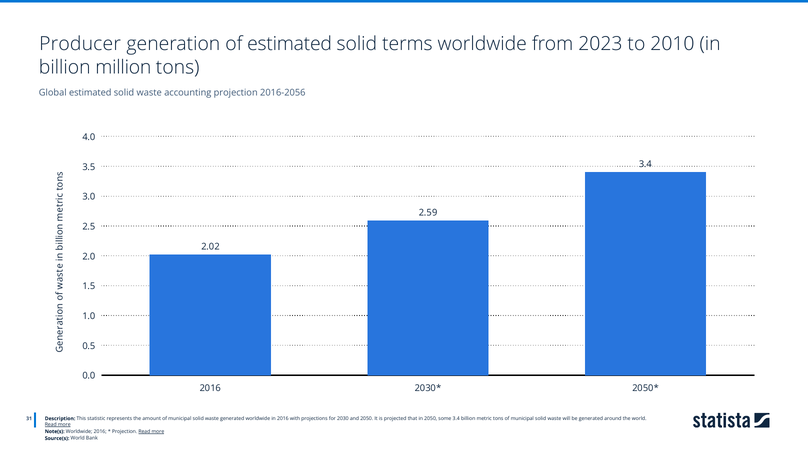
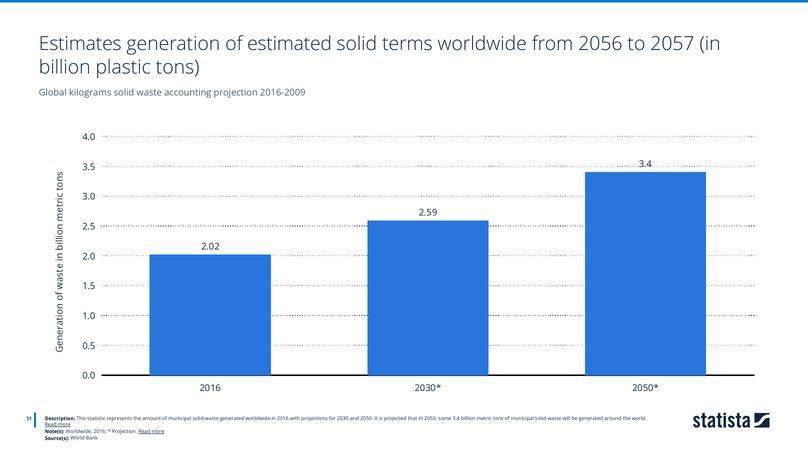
Producer: Producer -> Estimates
2023: 2023 -> 2056
2010: 2010 -> 2057
million: million -> plastic
Global estimated: estimated -> kilograms
2016-2056: 2016-2056 -> 2016-2009
